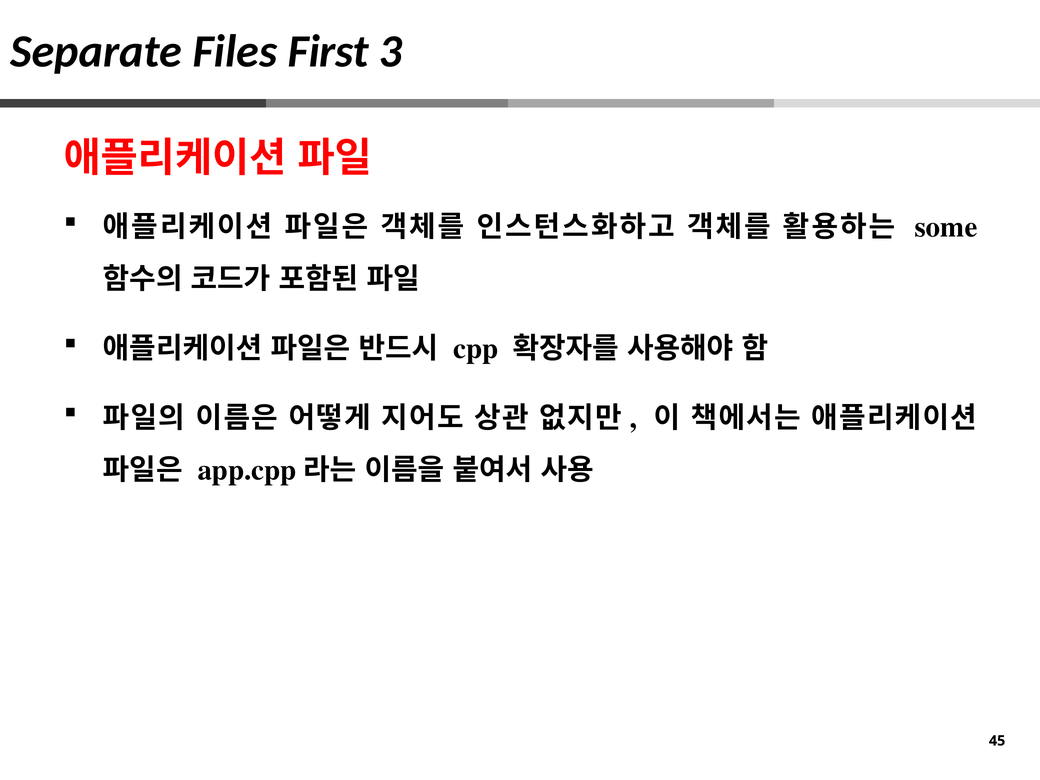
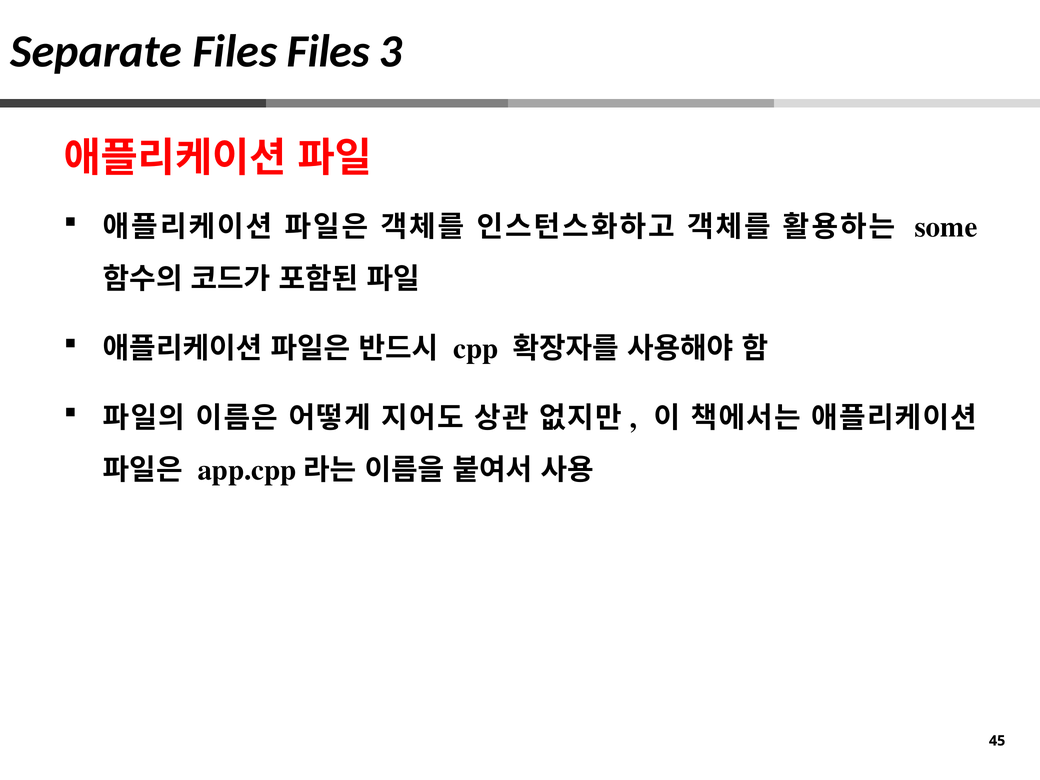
Files First: First -> Files
